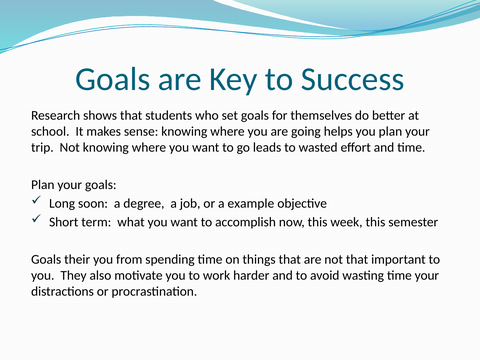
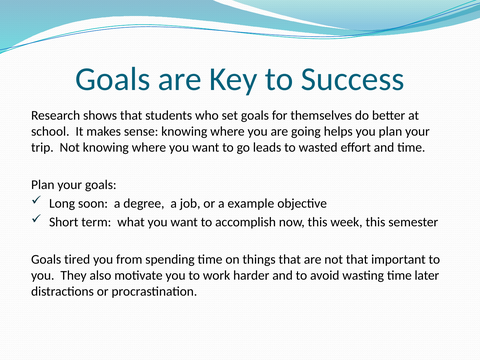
their: their -> tired
time your: your -> later
